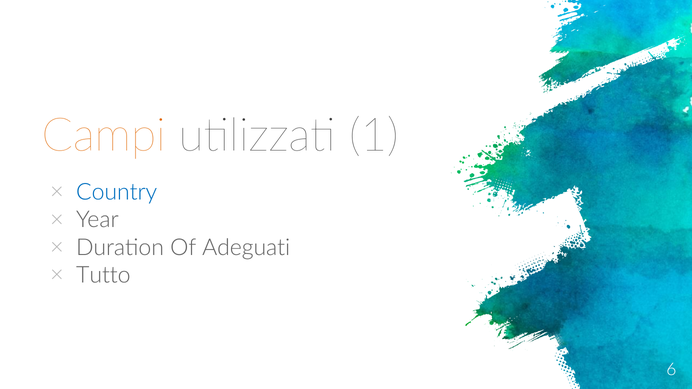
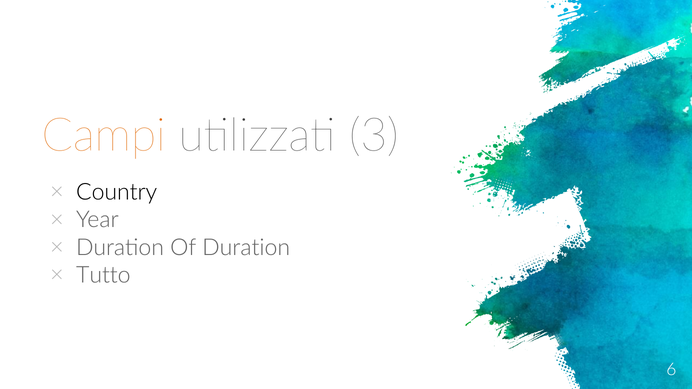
1: 1 -> 3
Country colour: blue -> black
Of Adeguati: Adeguati -> Duration
